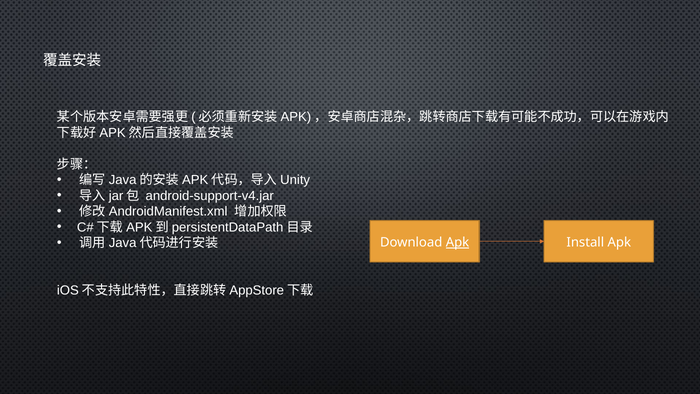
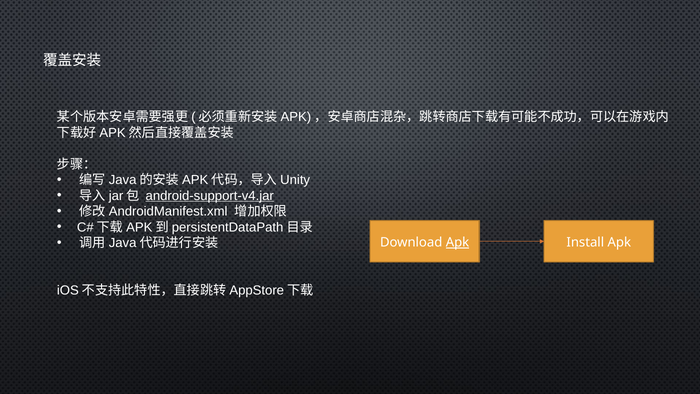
android-support-v4.jar underline: none -> present
